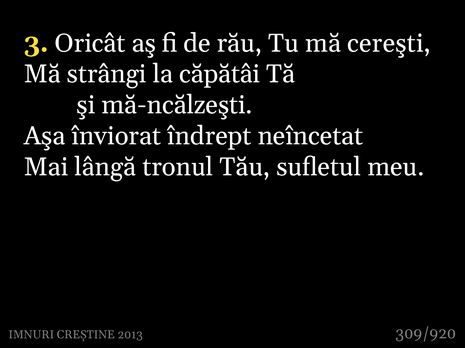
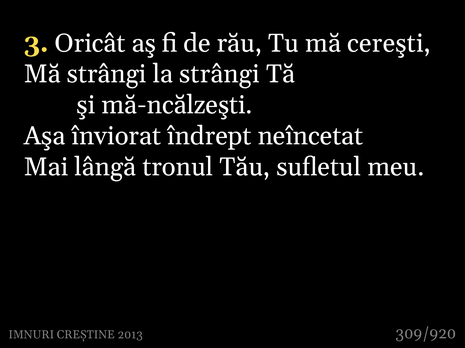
la căpătâi: căpătâi -> strângi
